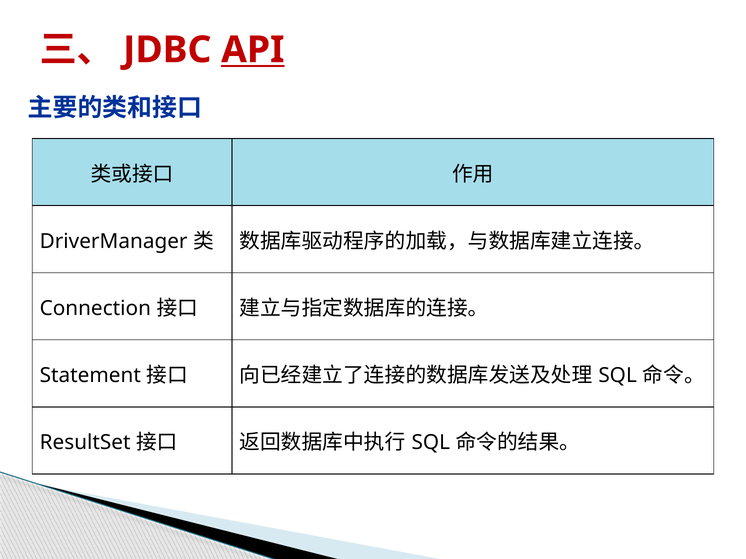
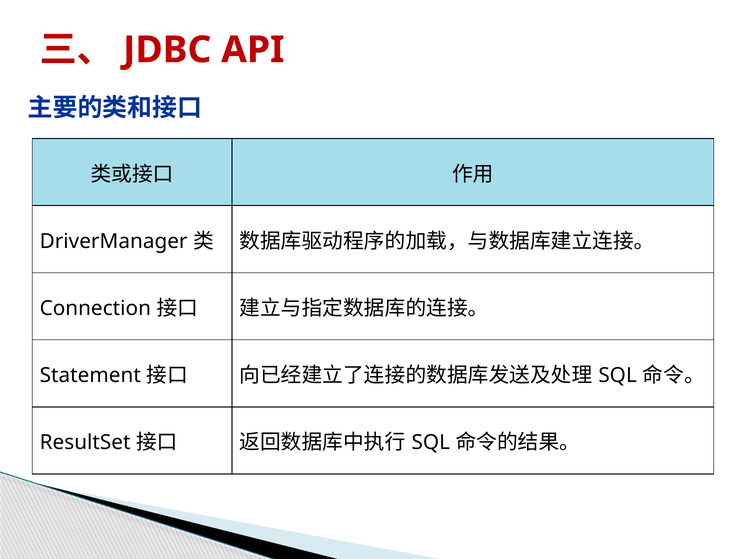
API underline: present -> none
